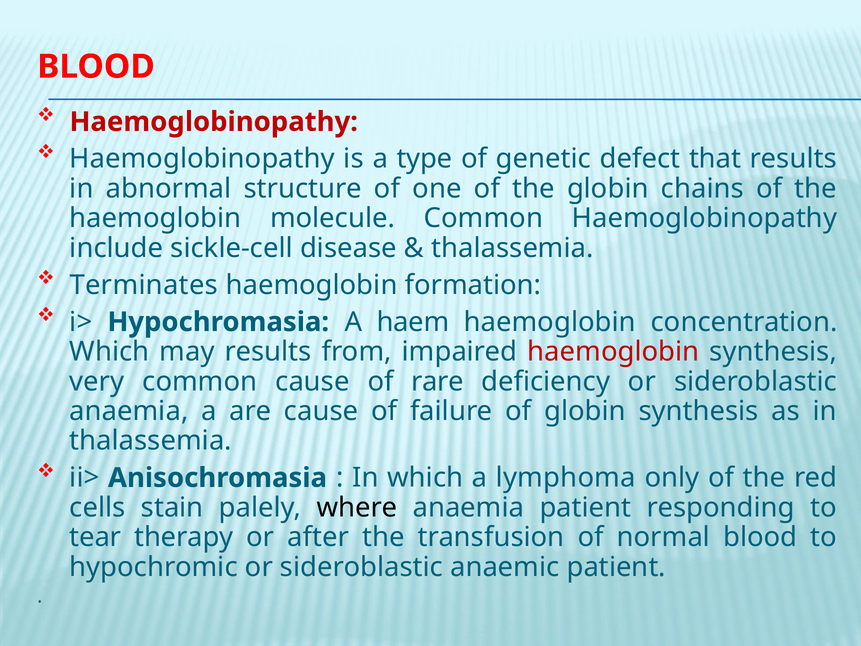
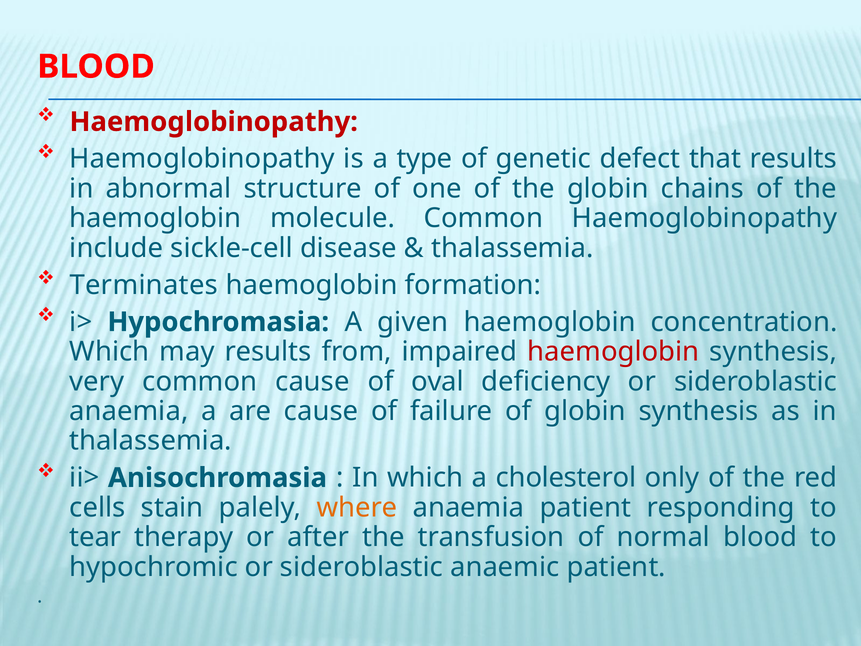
haem: haem -> given
rare: rare -> oval
lymphoma: lymphoma -> cholesterol
where colour: black -> orange
